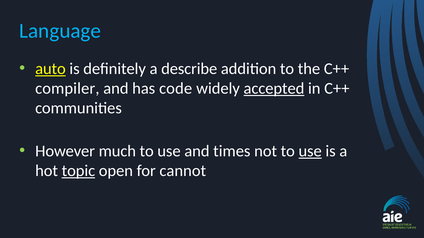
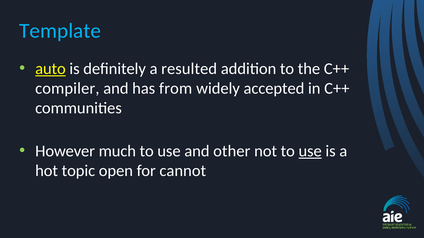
Language: Language -> Template
describe: describe -> resulted
code: code -> from
accepted underline: present -> none
times: times -> other
topic underline: present -> none
